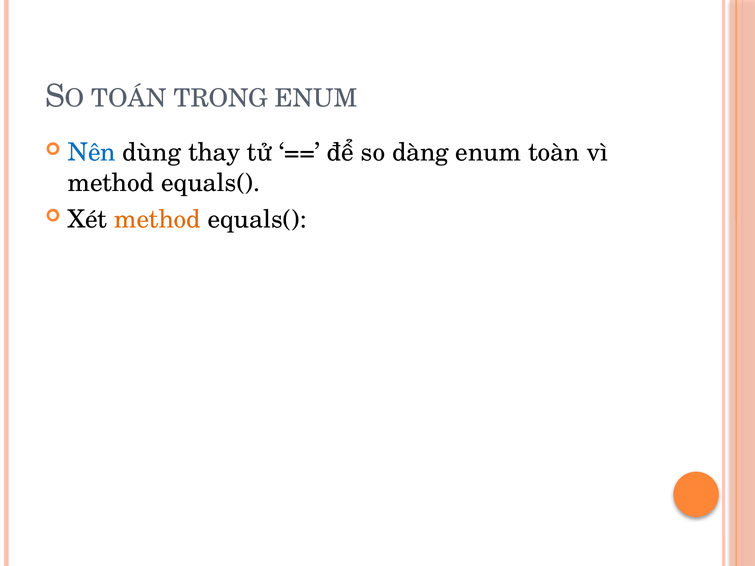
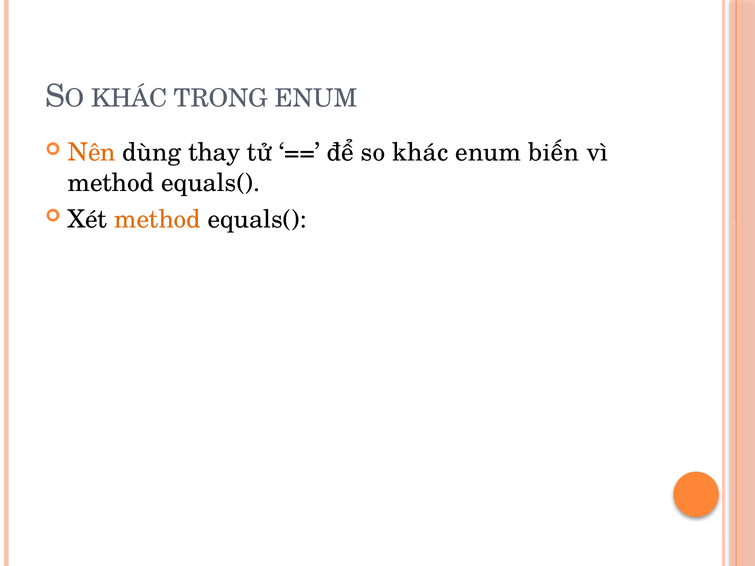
TOÁN at (129, 99): TOÁN -> KHÁC
Nên colour: blue -> orange
so dàng: dàng -> khác
toàn: toàn -> biến
